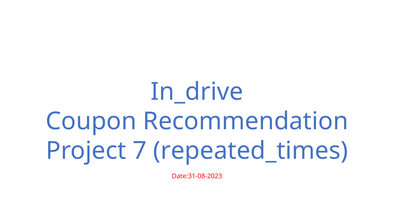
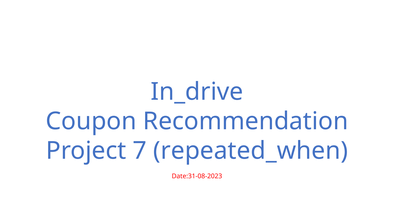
repeated_times: repeated_times -> repeated_when
